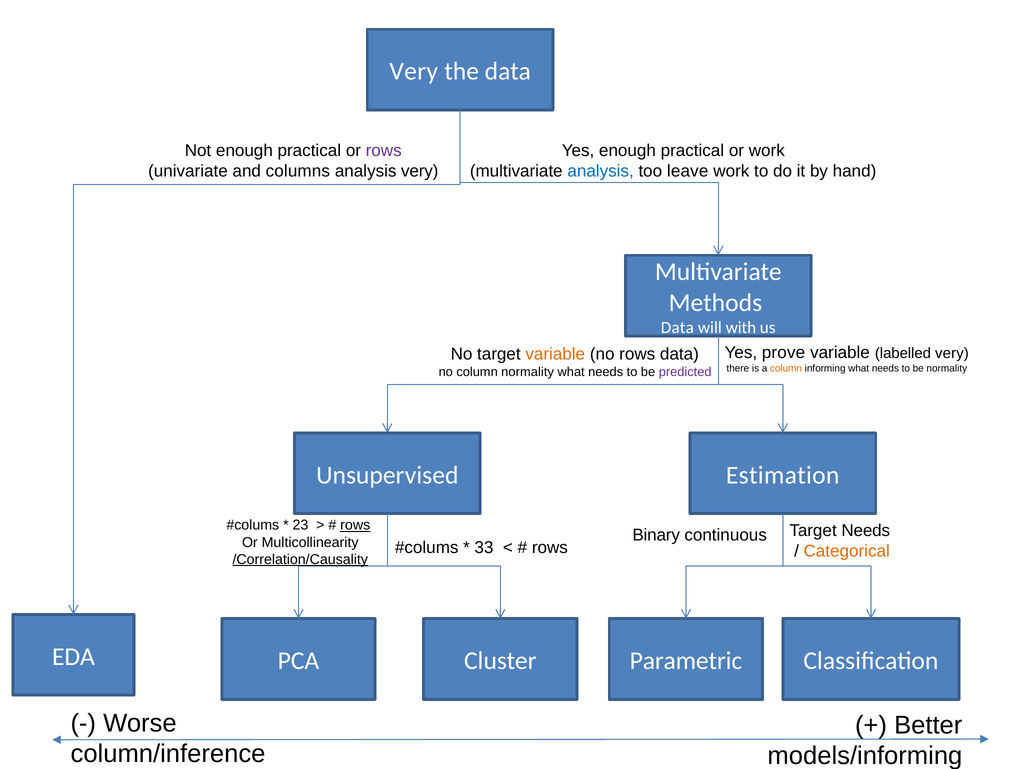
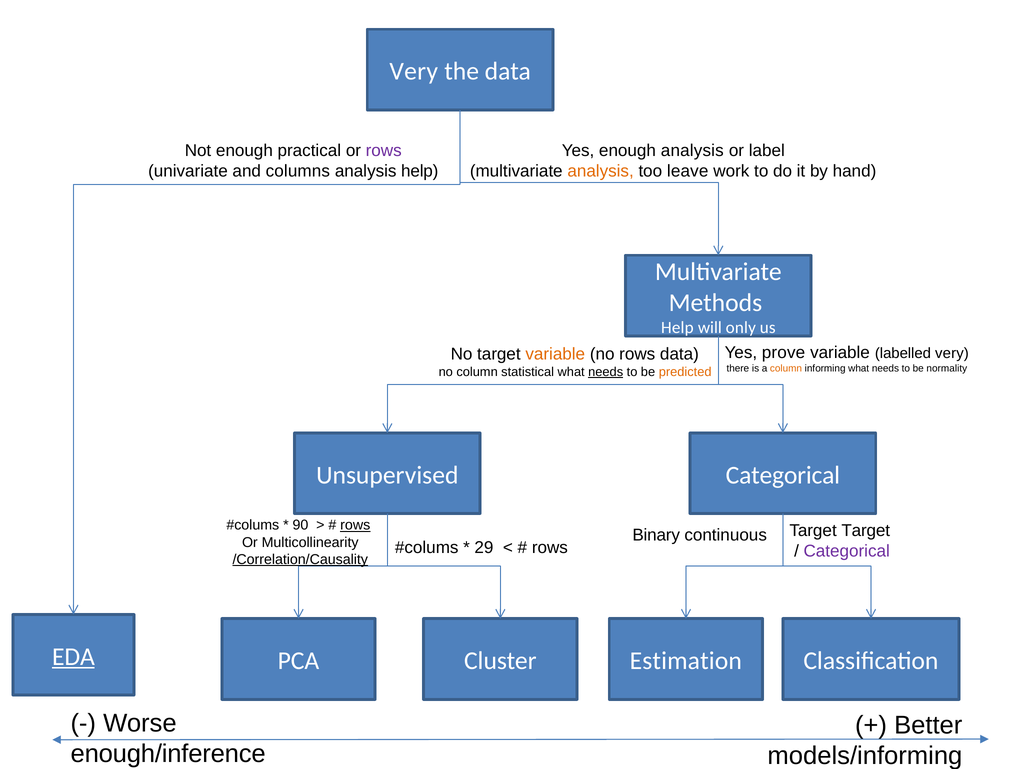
Yes enough practical: practical -> analysis
or work: work -> label
analysis very: very -> help
analysis at (601, 171) colour: blue -> orange
Data at (677, 327): Data -> Help
with: with -> only
column normality: normality -> statistical
needs at (606, 372) underline: none -> present
predicted colour: purple -> orange
Unsupervised Estimation: Estimation -> Categorical
23: 23 -> 90
Target Needs: Needs -> Target
33: 33 -> 29
Categorical at (847, 551) colour: orange -> purple
EDA underline: none -> present
Parametric: Parametric -> Estimation
column/inference: column/inference -> enough/inference
